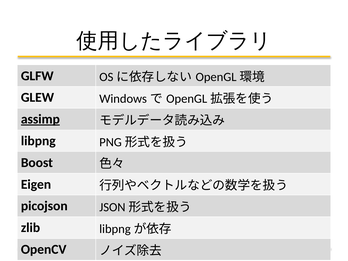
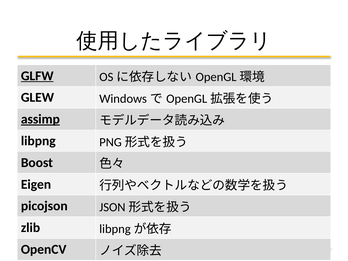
GLFW underline: none -> present
